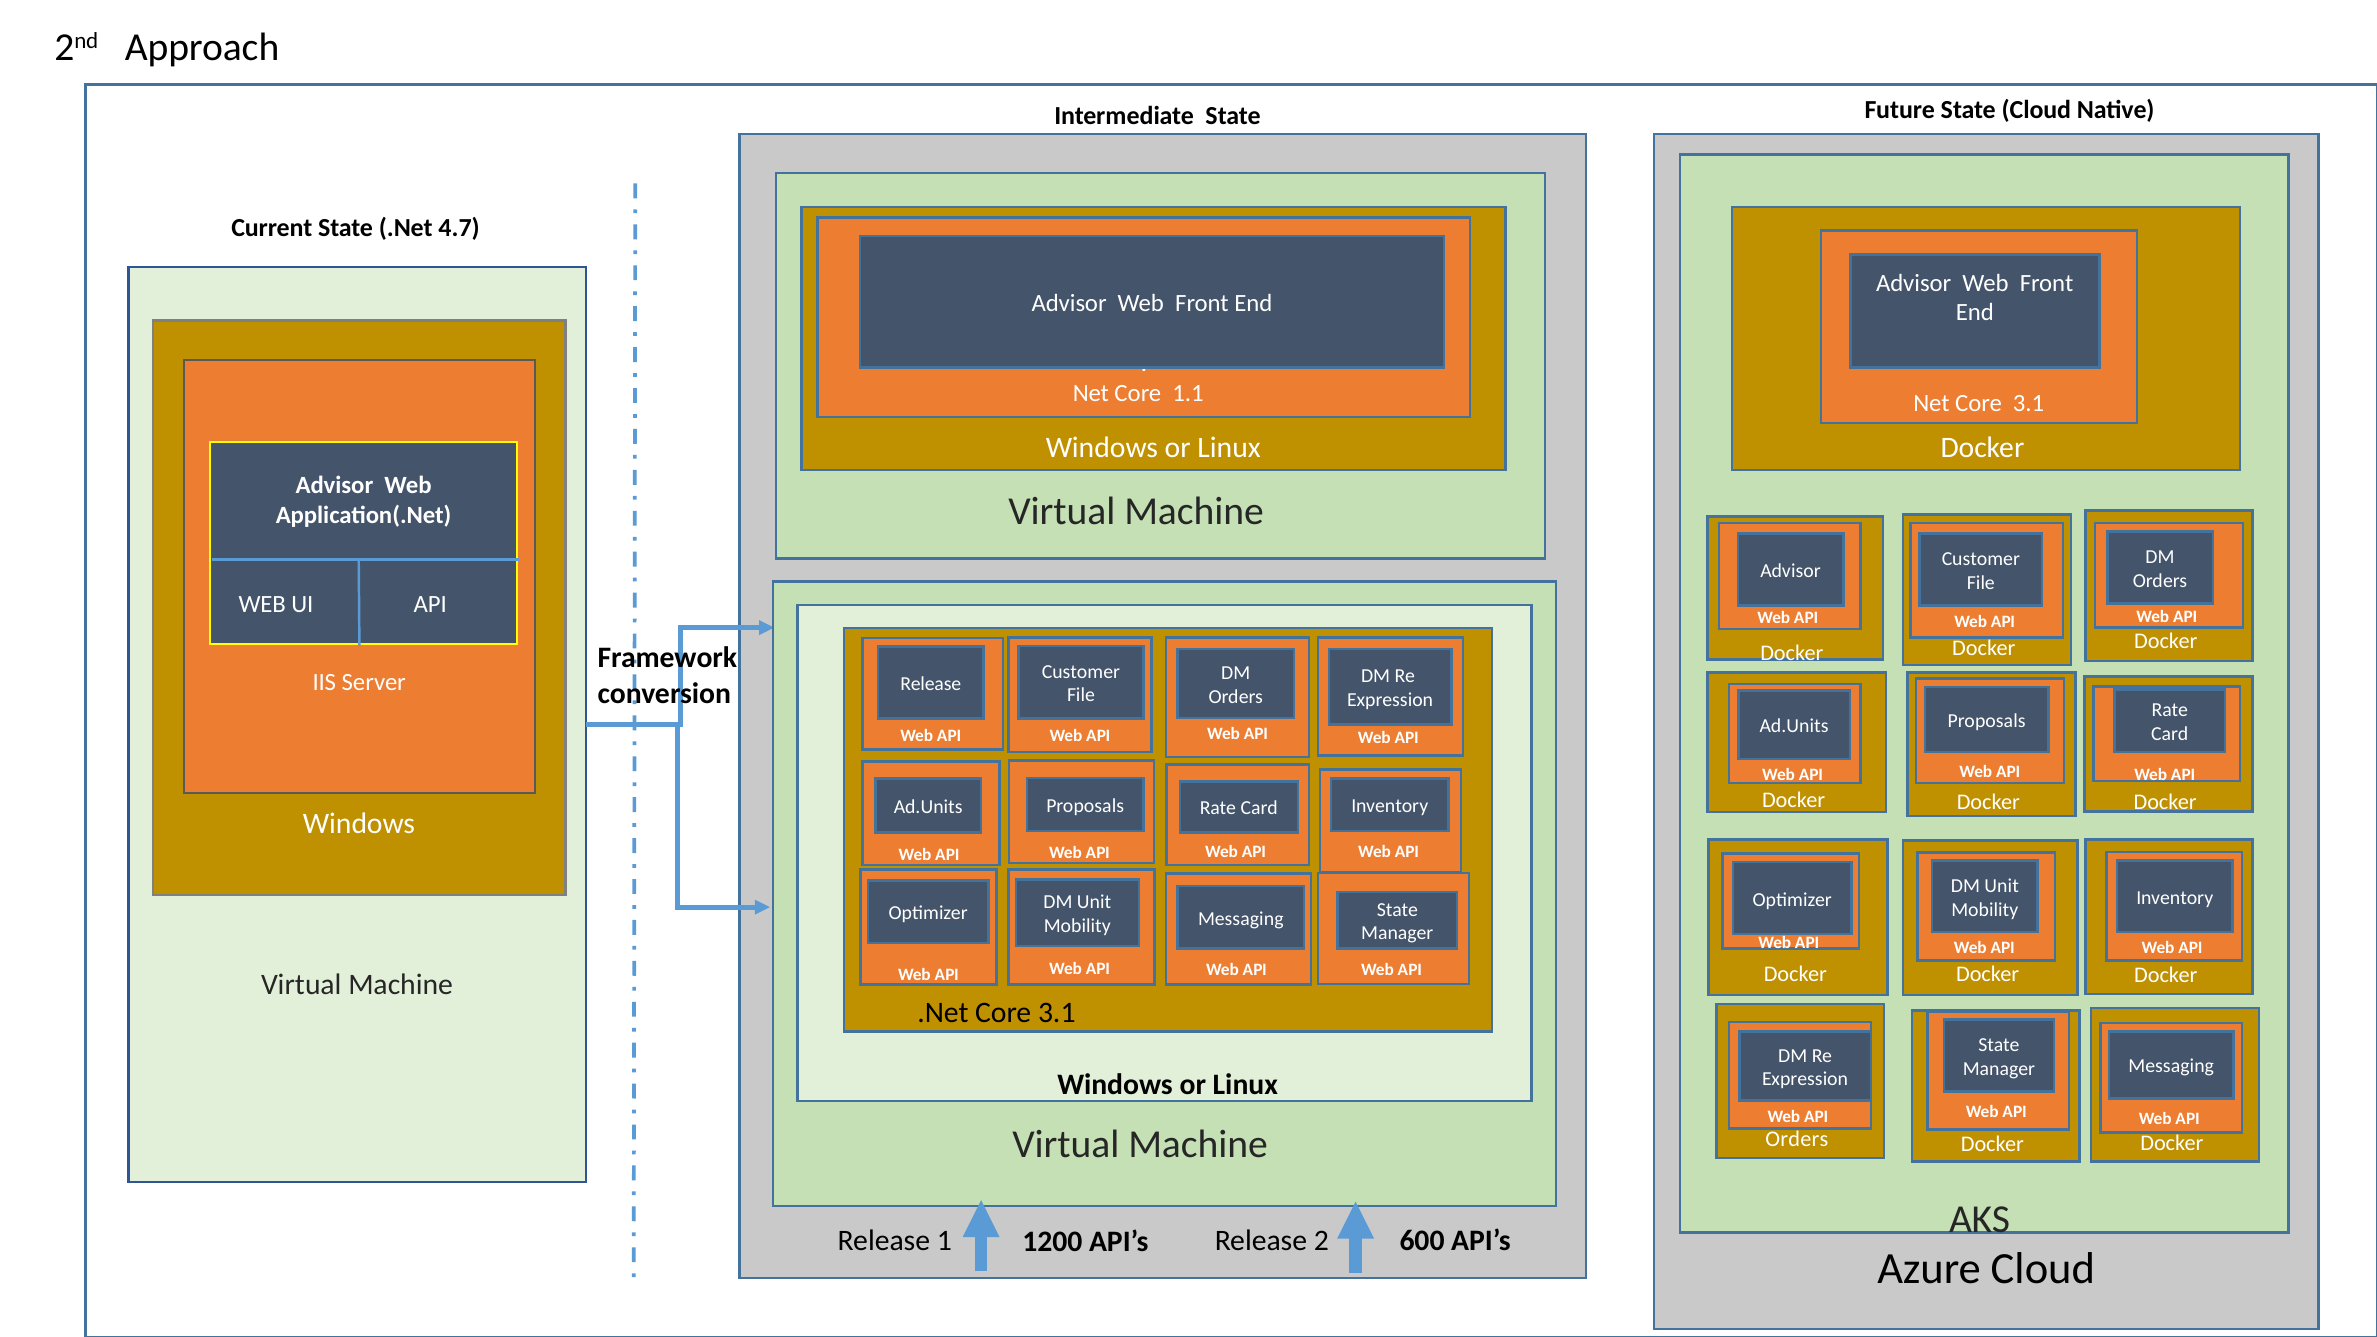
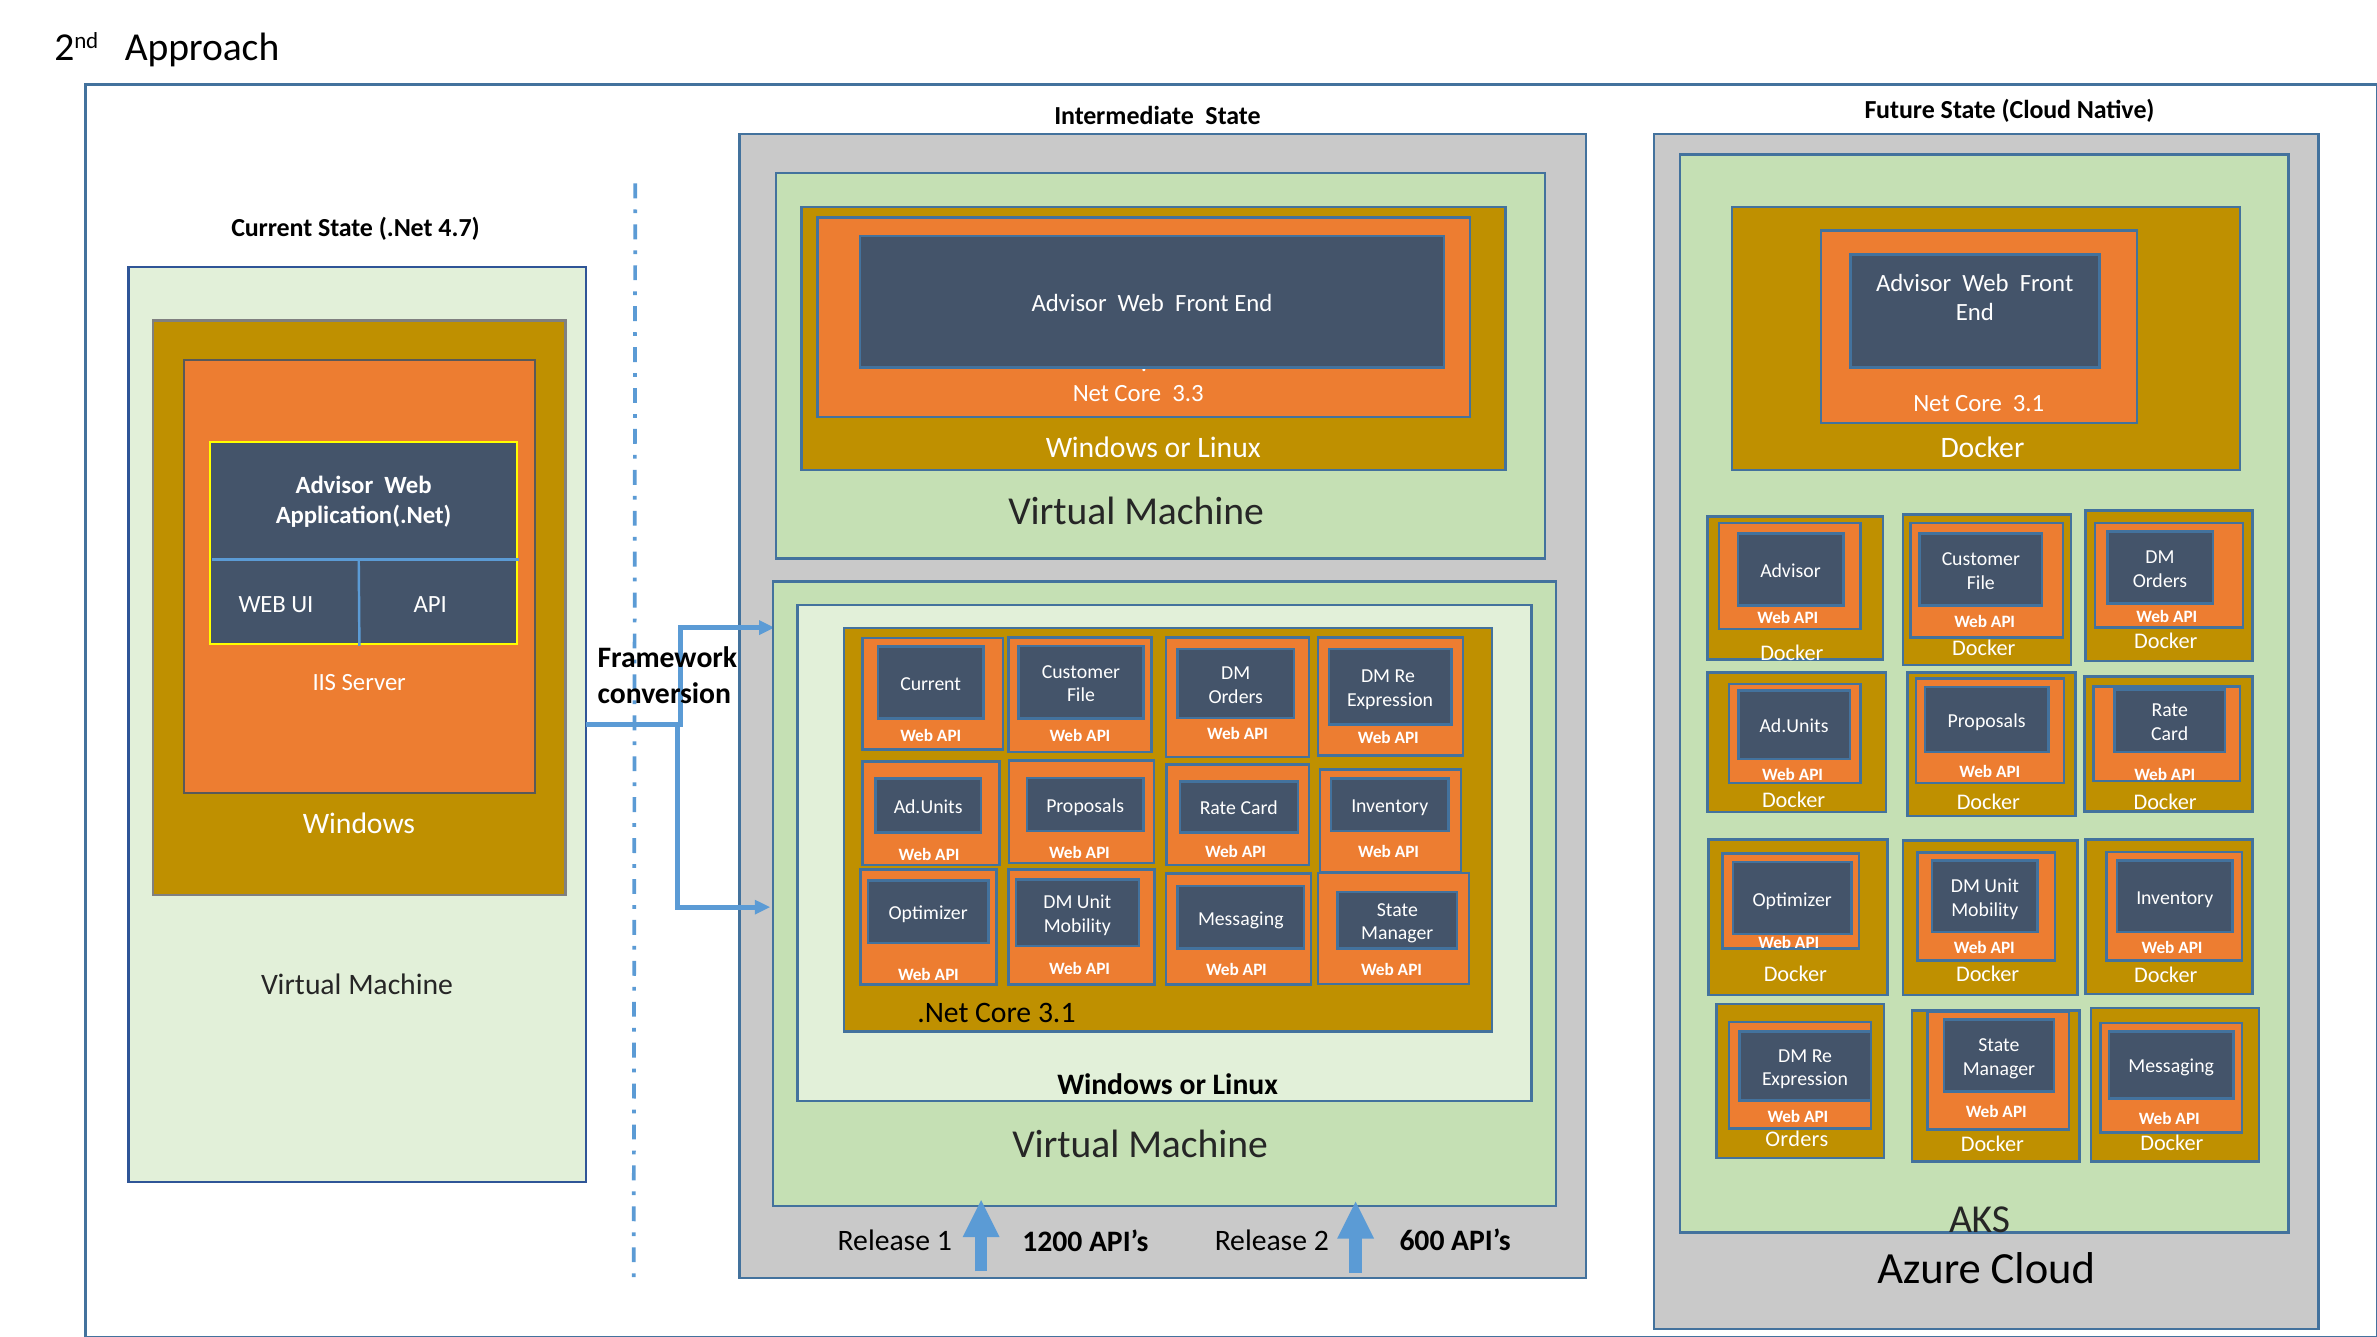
1.1: 1.1 -> 3.3
Release at (931, 684): Release -> Current
